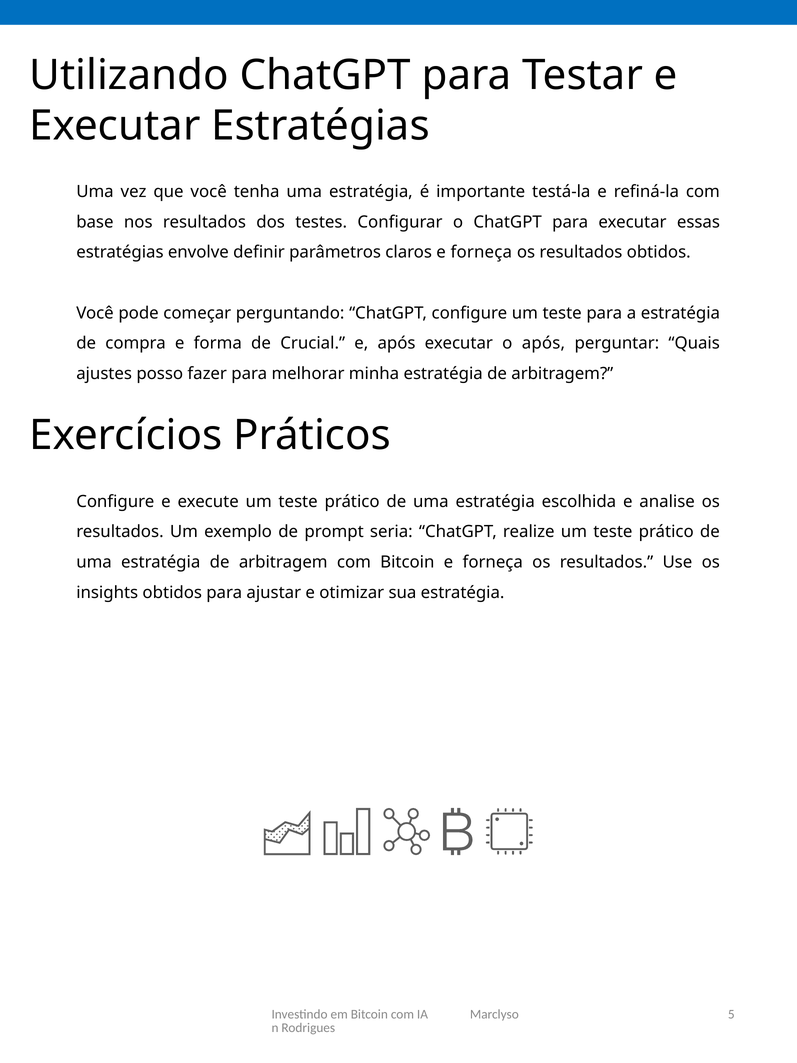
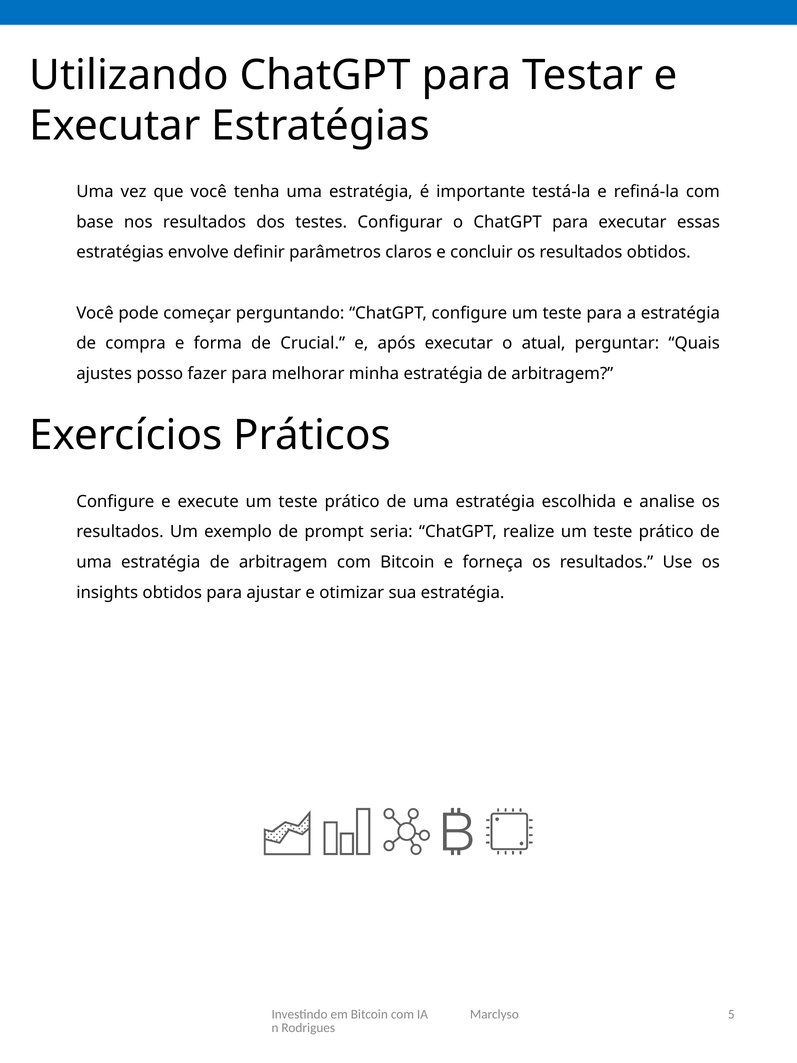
claros e forneça: forneça -> concluir
o após: após -> atual
